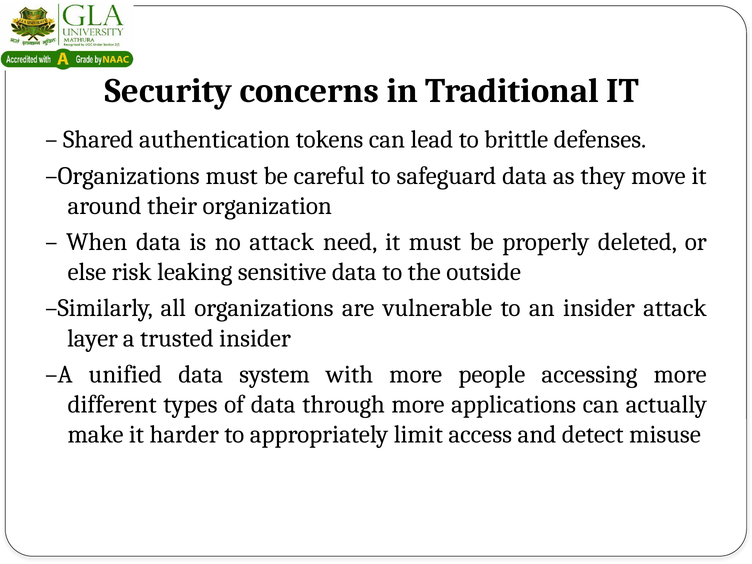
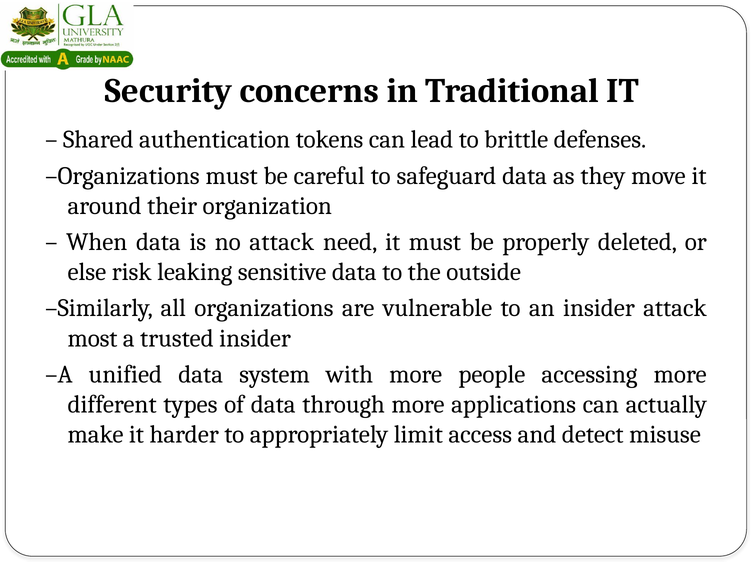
layer: layer -> most
